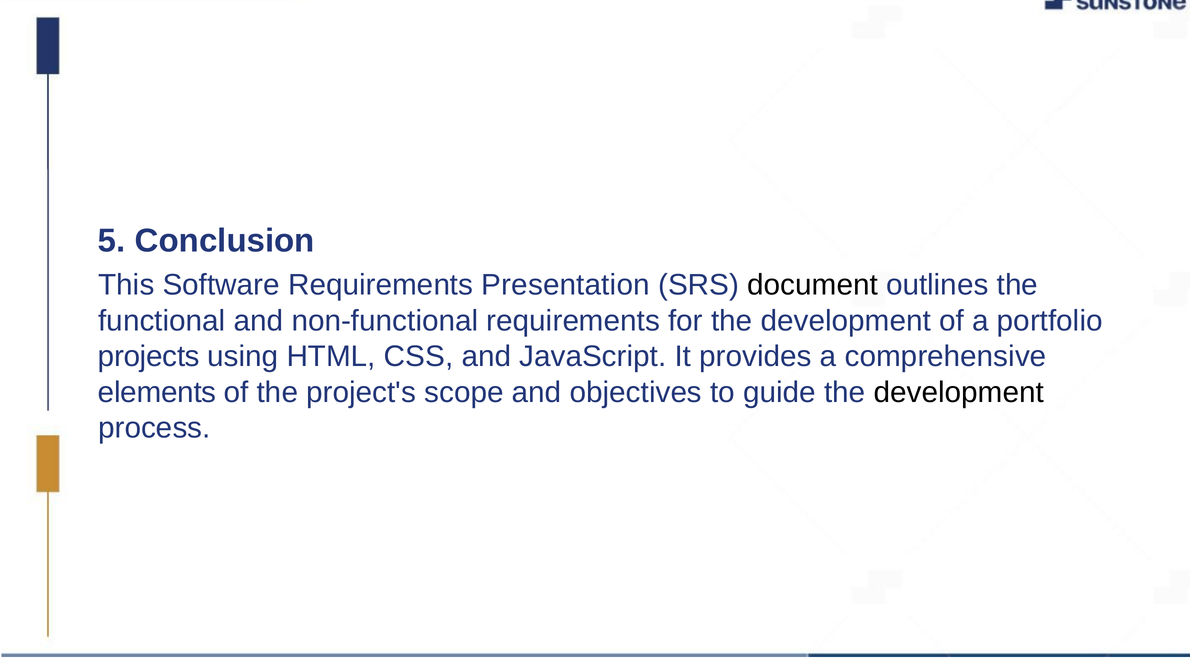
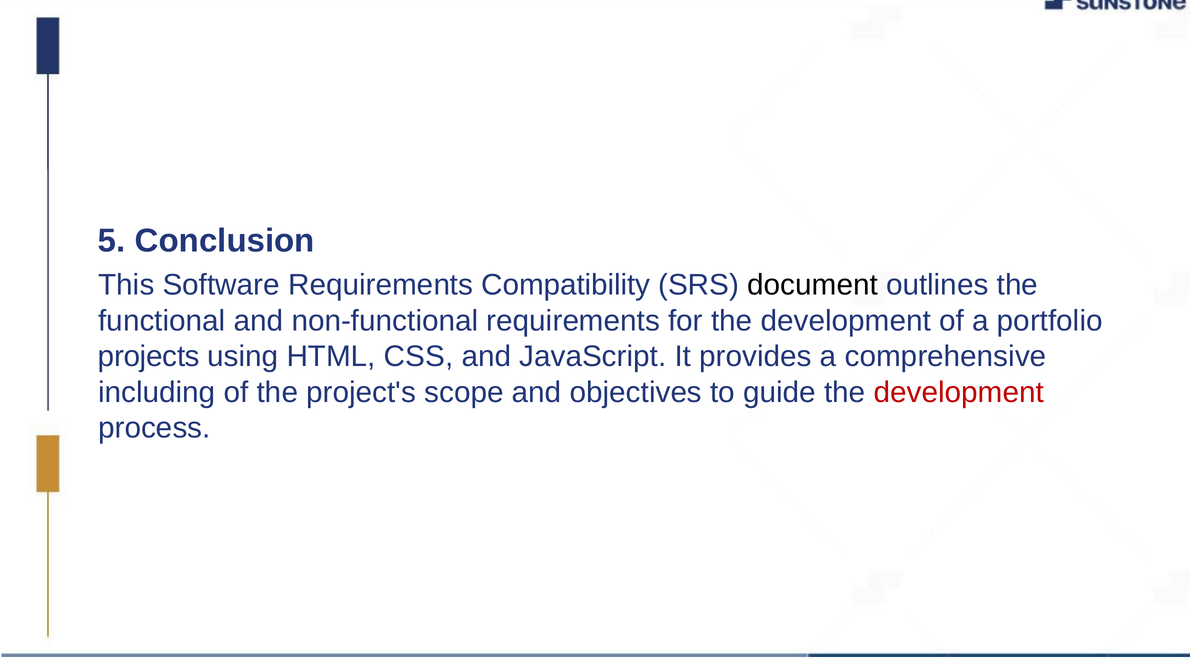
Presentation: Presentation -> Compatibility
elements: elements -> including
development at (959, 392) colour: black -> red
